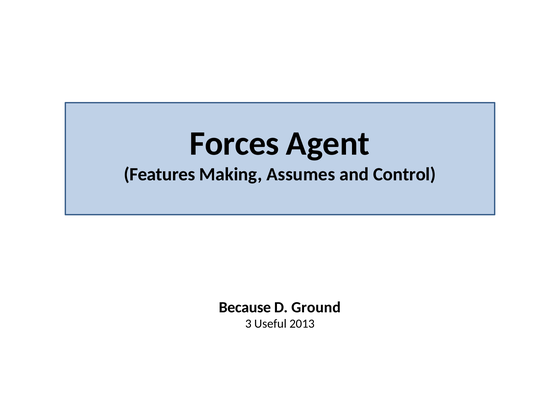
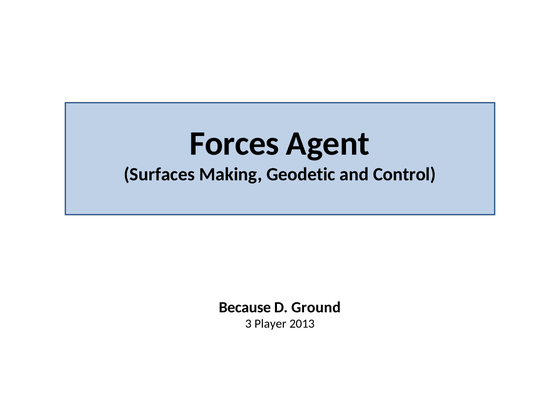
Features: Features -> Surfaces
Assumes: Assumes -> Geodetic
Useful: Useful -> Player
